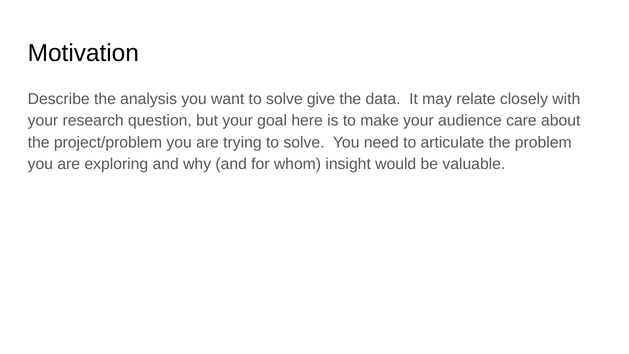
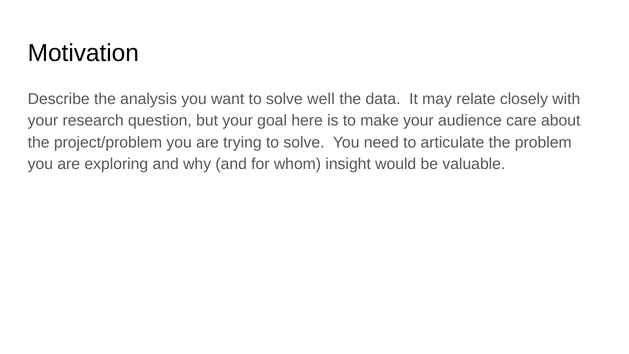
give: give -> well
